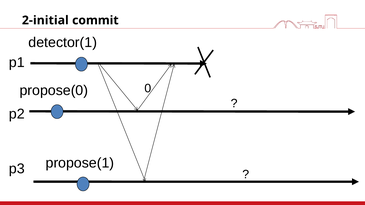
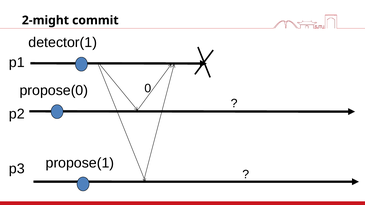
2-initial: 2-initial -> 2-might
